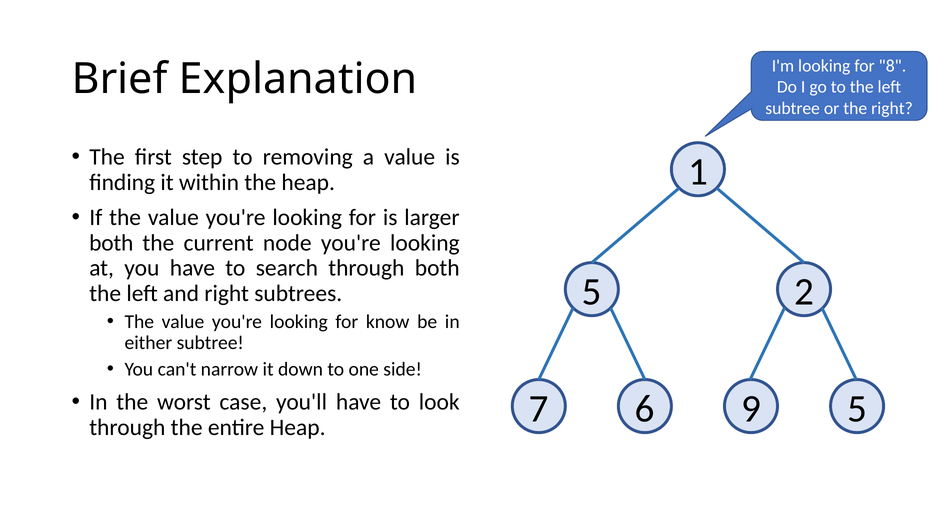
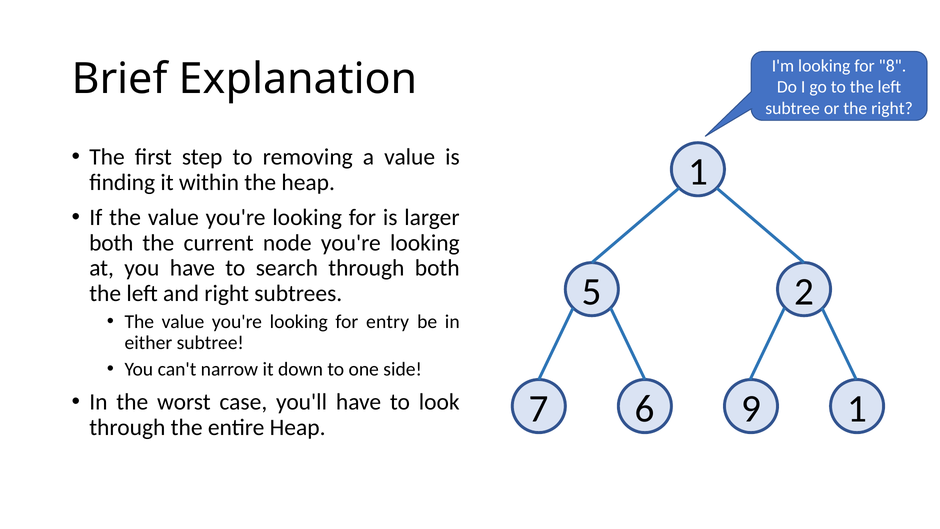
know: know -> entry
9 5: 5 -> 1
